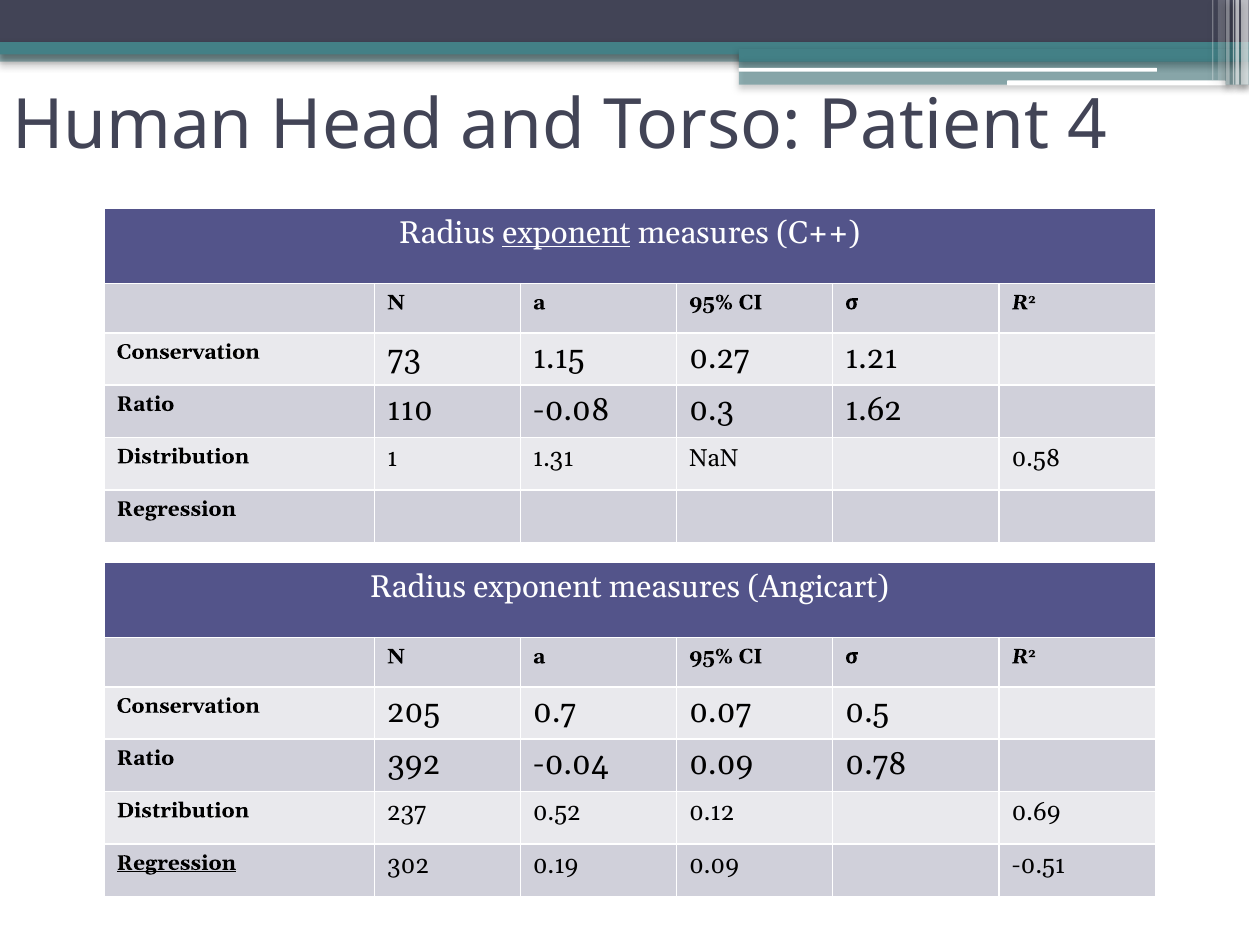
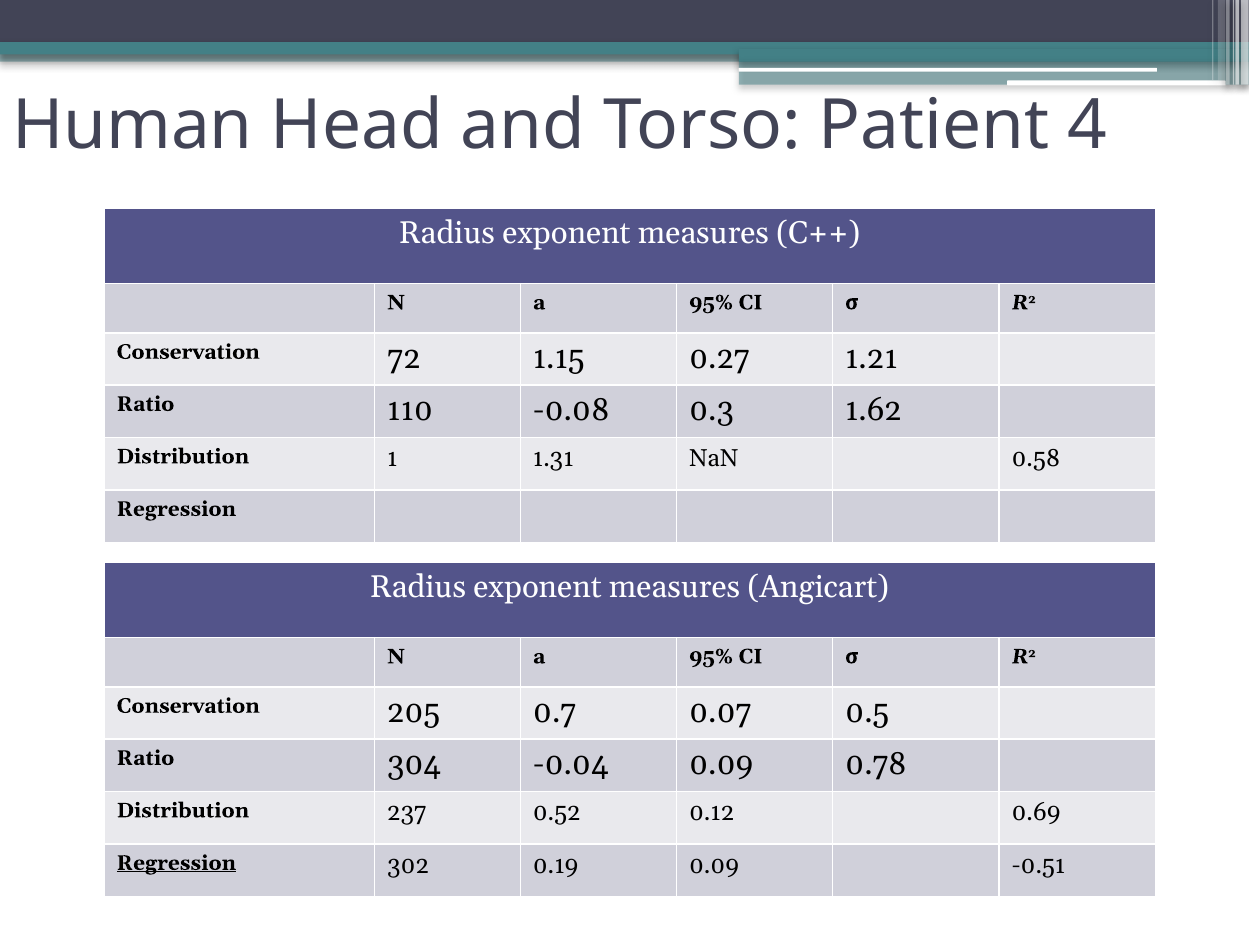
exponent at (566, 233) underline: present -> none
73: 73 -> 72
392: 392 -> 304
